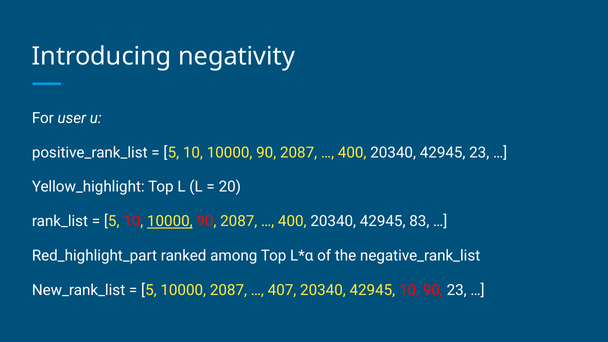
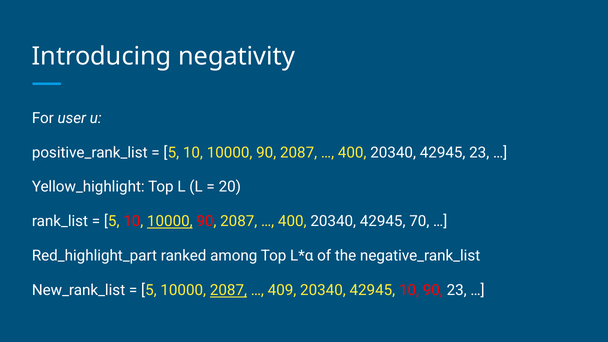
83: 83 -> 70
2087 at (228, 290) underline: none -> present
407: 407 -> 409
